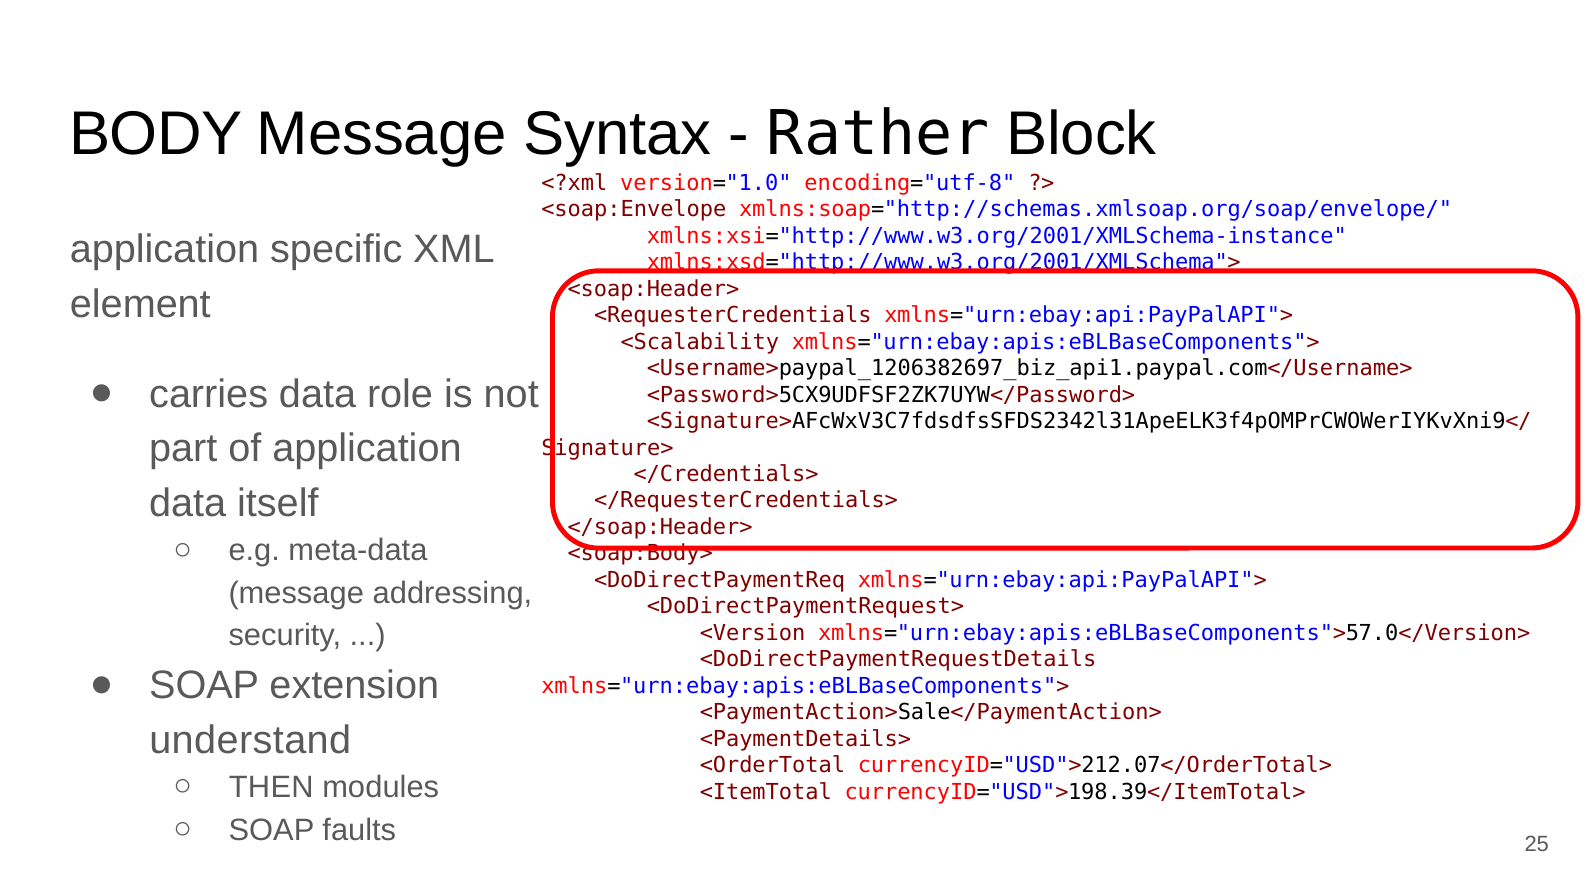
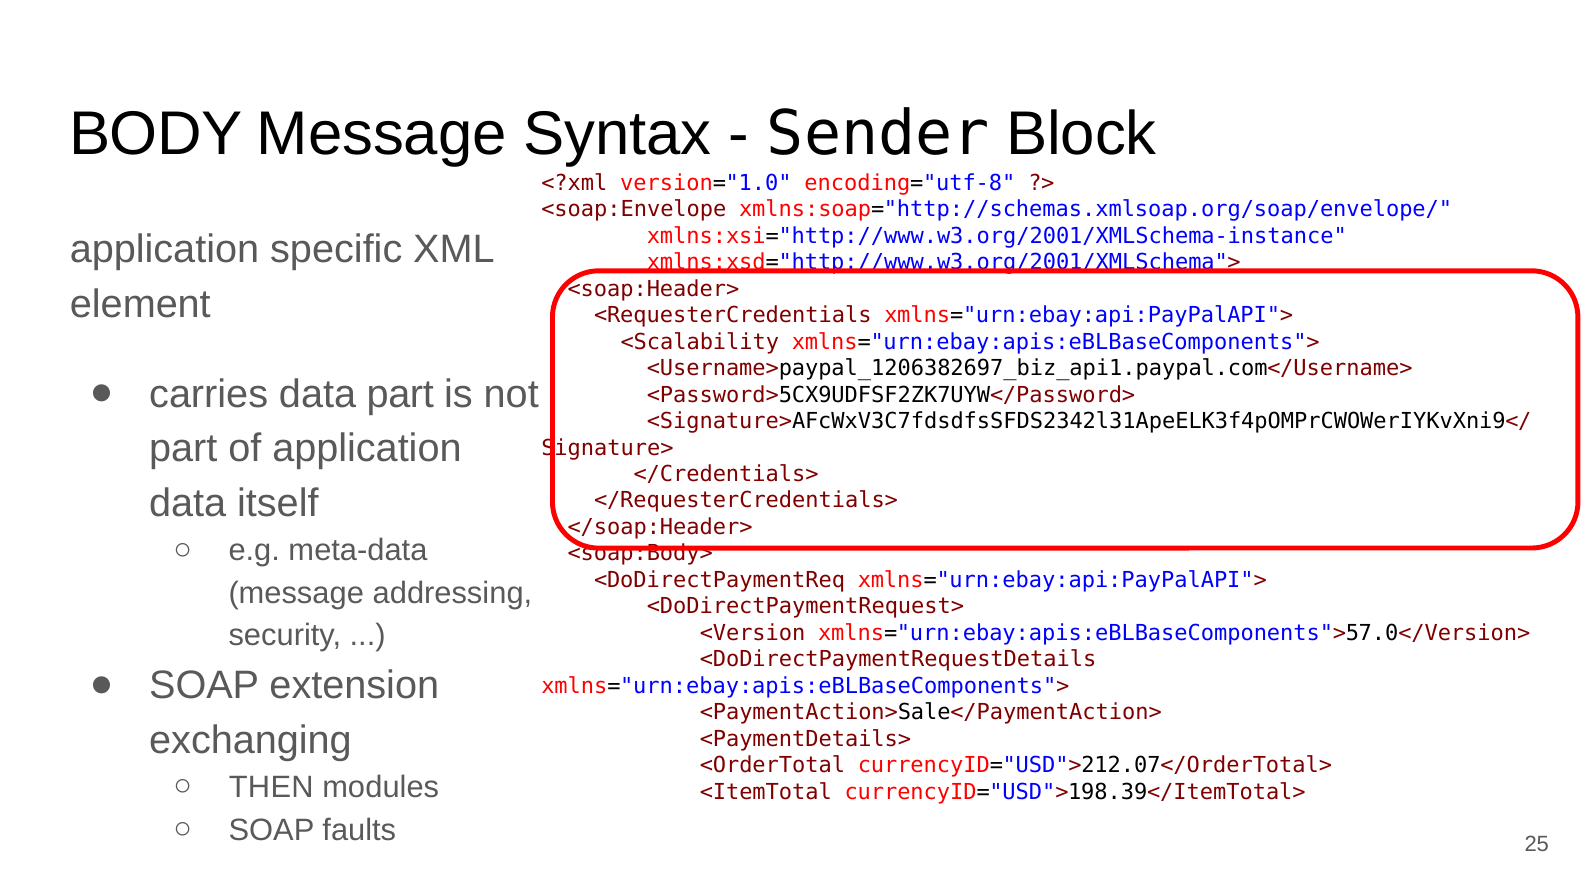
Rather: Rather -> Sender
data role: role -> part
understand: understand -> exchanging
